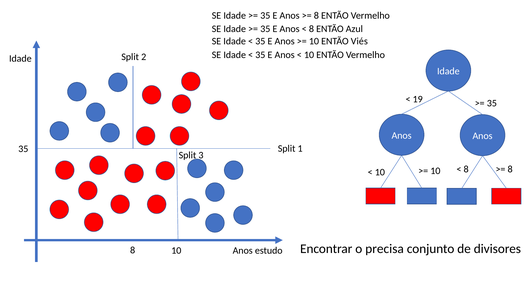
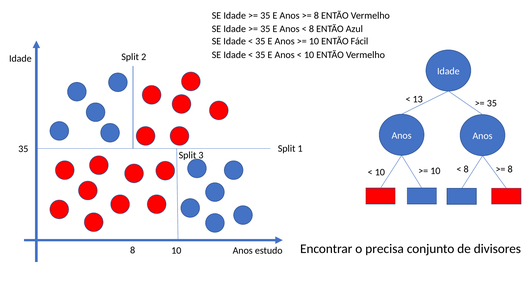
Viés: Viés -> Fácil
19: 19 -> 13
